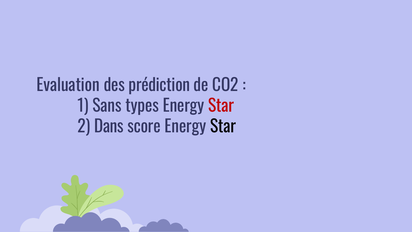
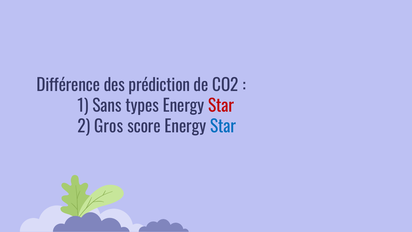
Evaluation: Evaluation -> Différence
Dans: Dans -> Gros
Star at (223, 127) colour: black -> blue
